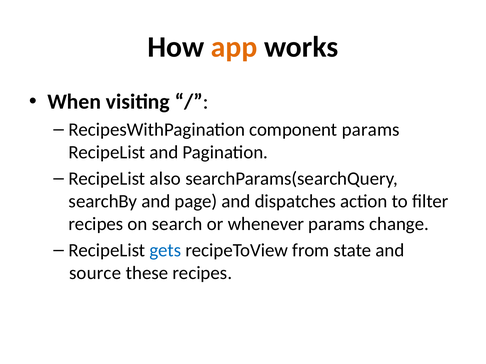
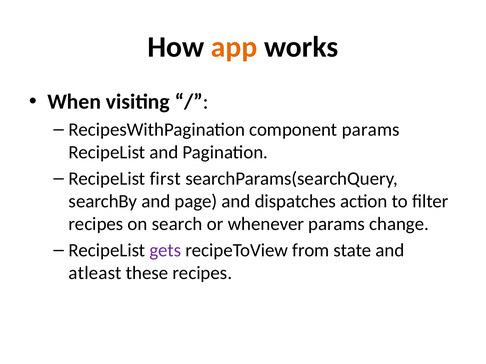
also: also -> first
gets colour: blue -> purple
source: source -> atleast
